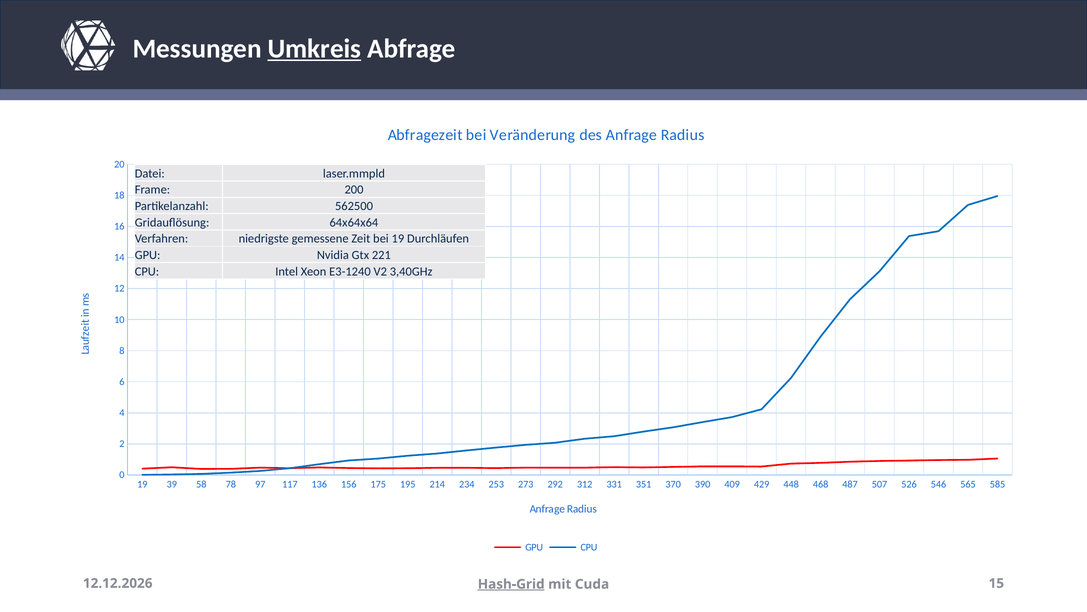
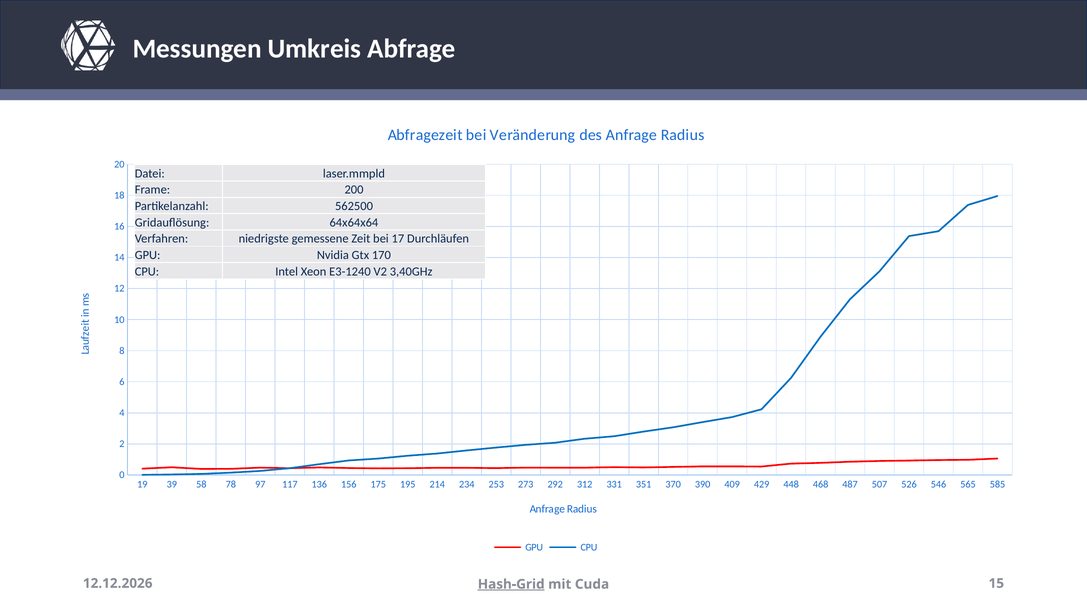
Umkreis underline: present -> none
bei 19: 19 -> 17
221: 221 -> 170
